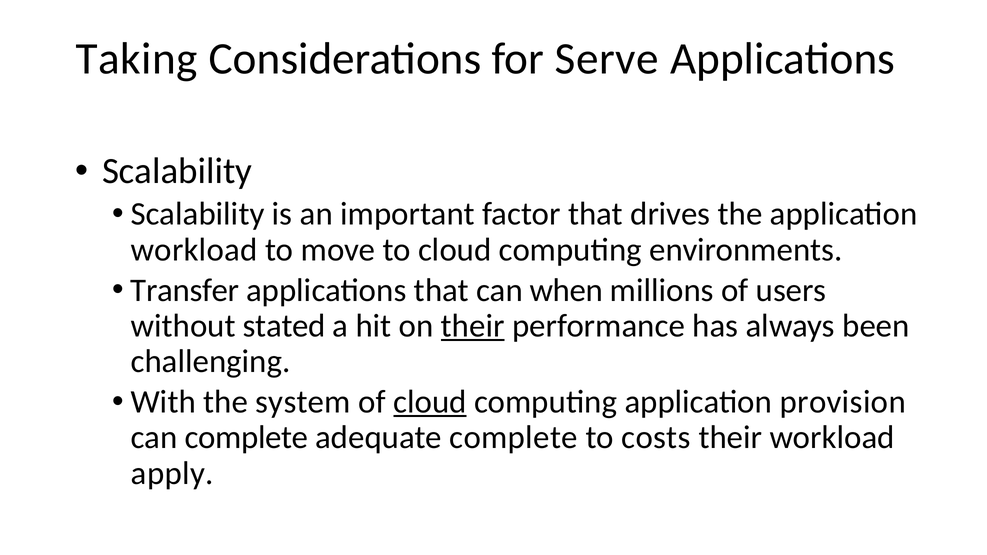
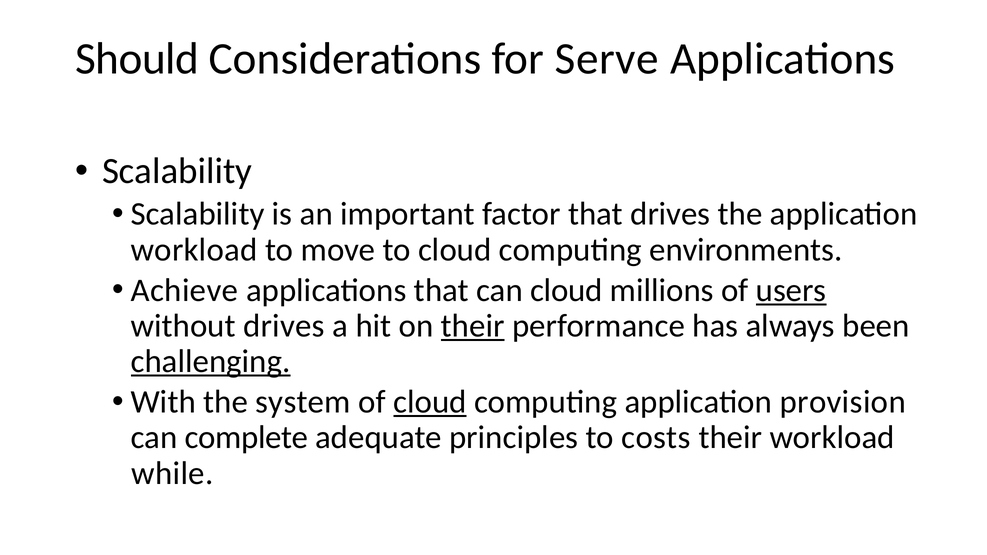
Taking: Taking -> Should
Transfer: Transfer -> Achieve
can when: when -> cloud
users underline: none -> present
without stated: stated -> drives
challenging underline: none -> present
adequate complete: complete -> principles
apply: apply -> while
